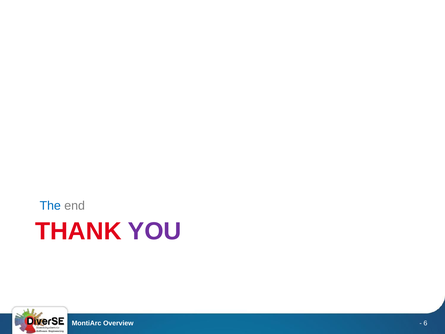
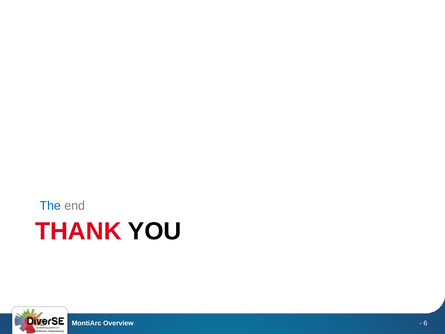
YOU colour: purple -> black
